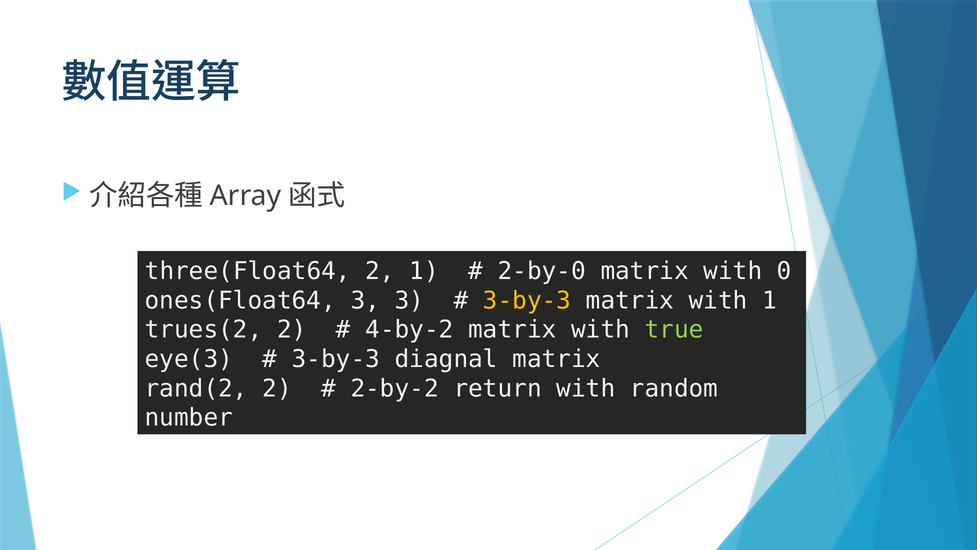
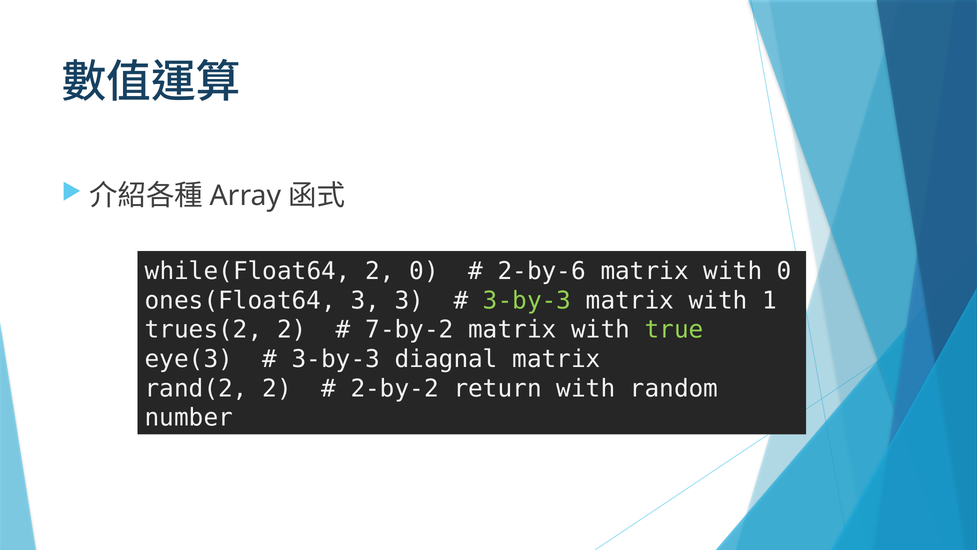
three(Float64: three(Float64 -> while(Float64
2 1: 1 -> 0
2-by-0: 2-by-0 -> 2-by-6
3-by-3 at (527, 300) colour: yellow -> light green
4-by-2: 4-by-2 -> 7-by-2
